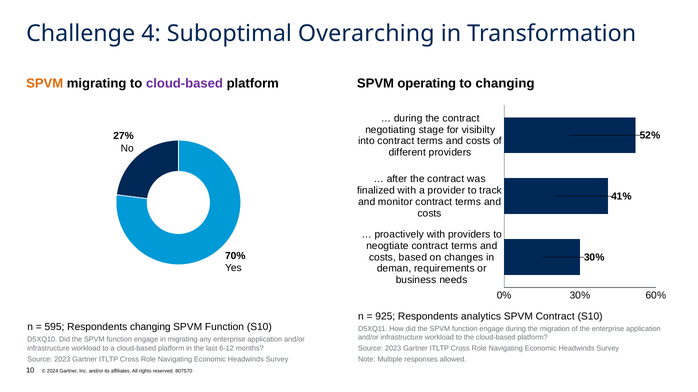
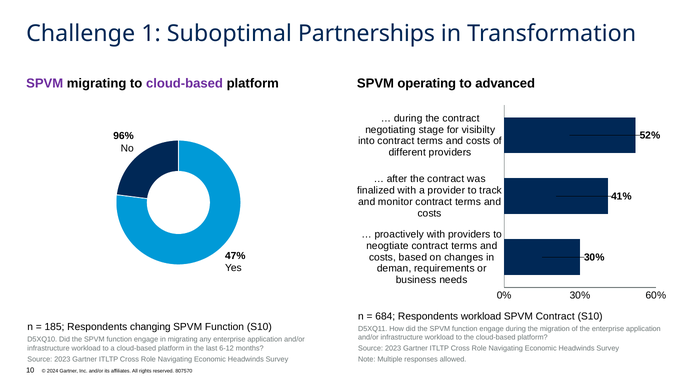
4: 4 -> 1
Overarching: Overarching -> Partnerships
SPVM at (45, 84) colour: orange -> purple
to changing: changing -> advanced
27%: 27% -> 96%
70%: 70% -> 47%
925: 925 -> 684
Respondents analytics: analytics -> workload
595: 595 -> 185
